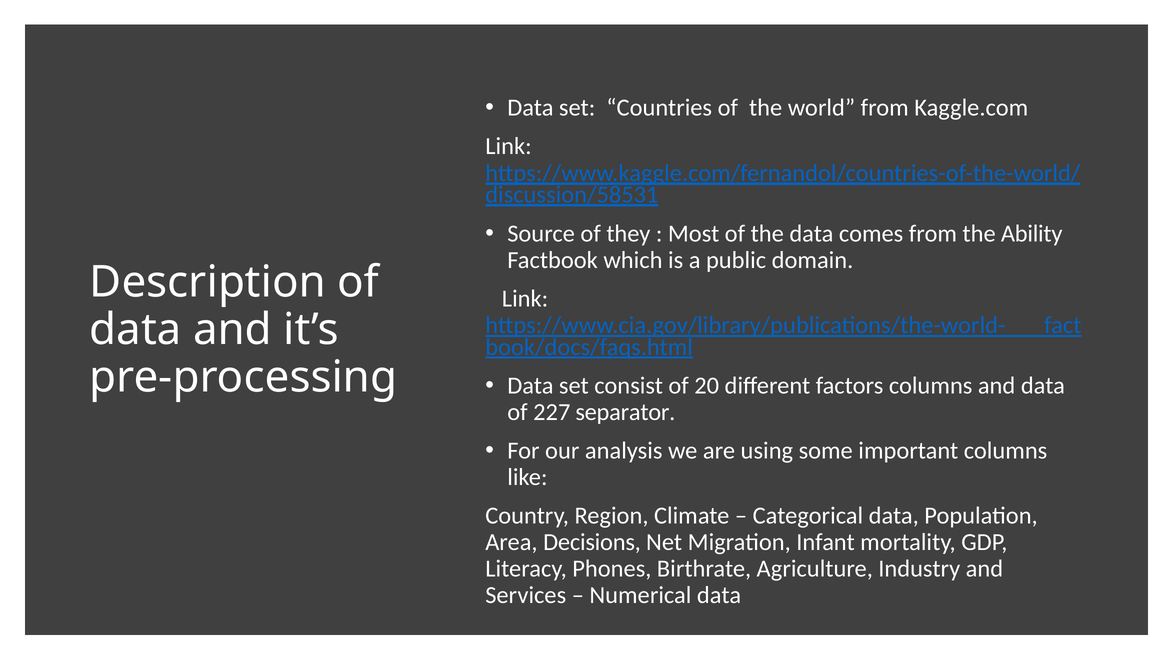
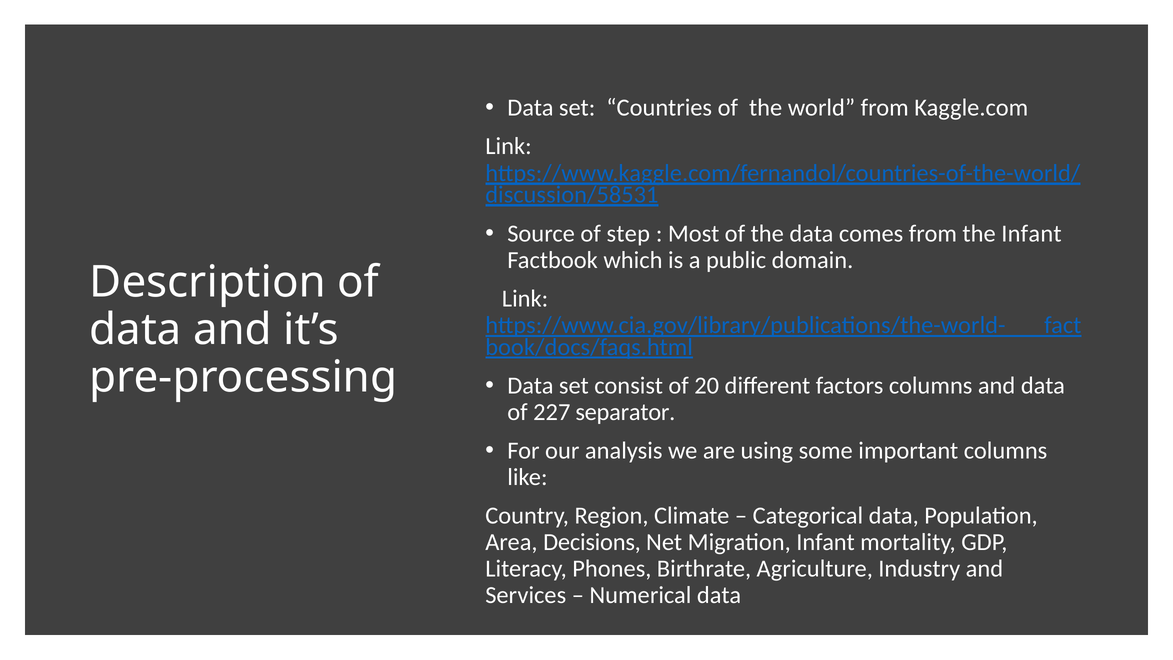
they: they -> step
the Ability: Ability -> Infant
